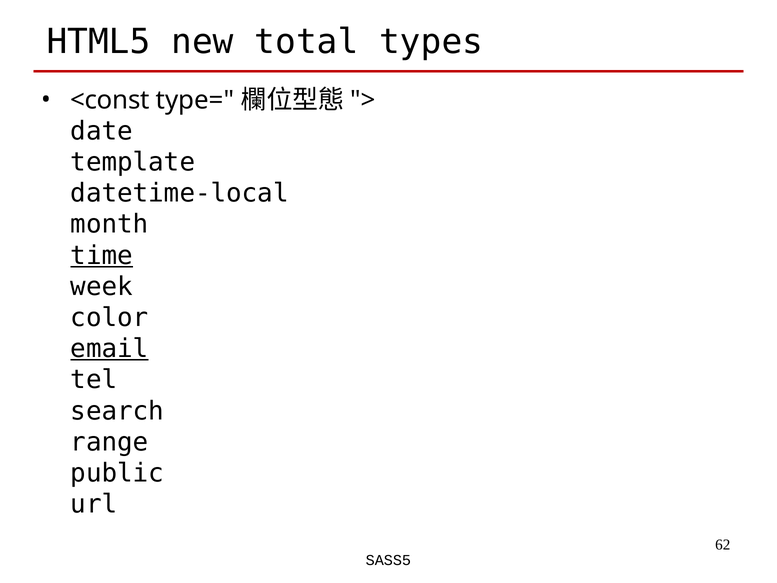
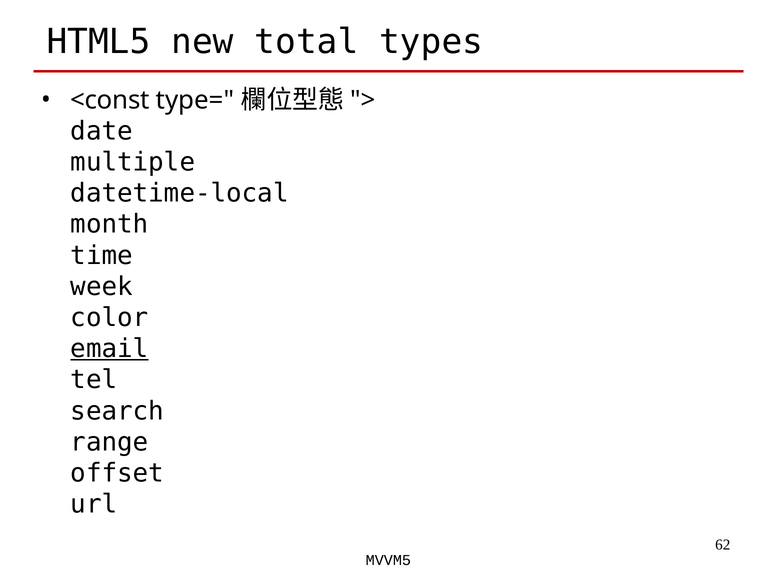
template: template -> multiple
time underline: present -> none
public: public -> offset
SASS5: SASS5 -> MVVM5
